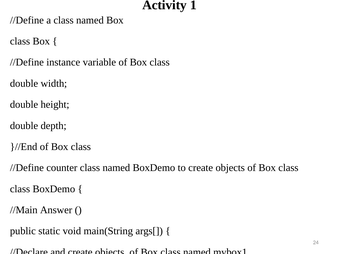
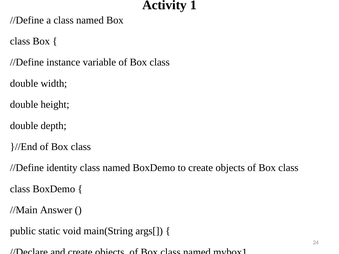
counter: counter -> identity
